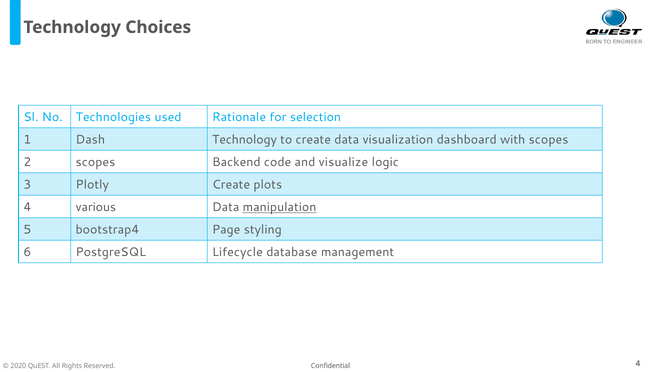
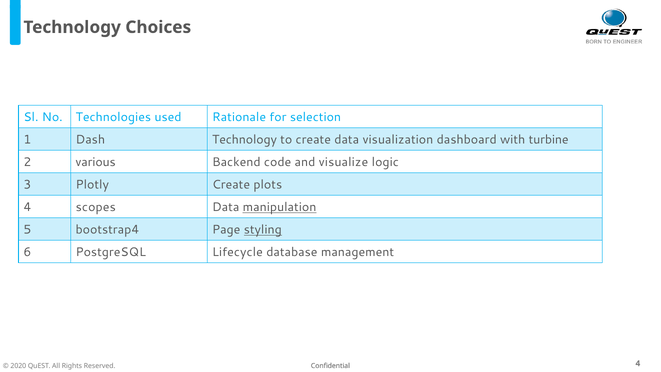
with scopes: scopes -> turbine
2 scopes: scopes -> various
various: various -> scopes
styling underline: none -> present
